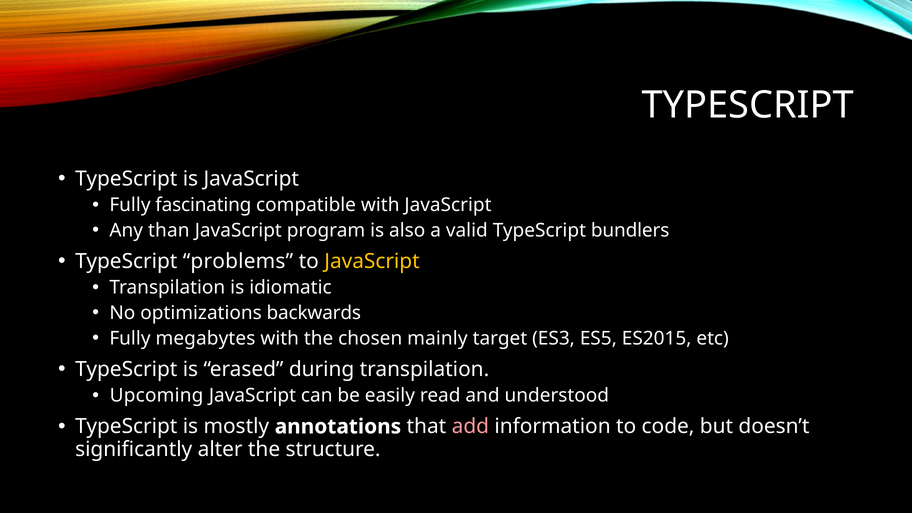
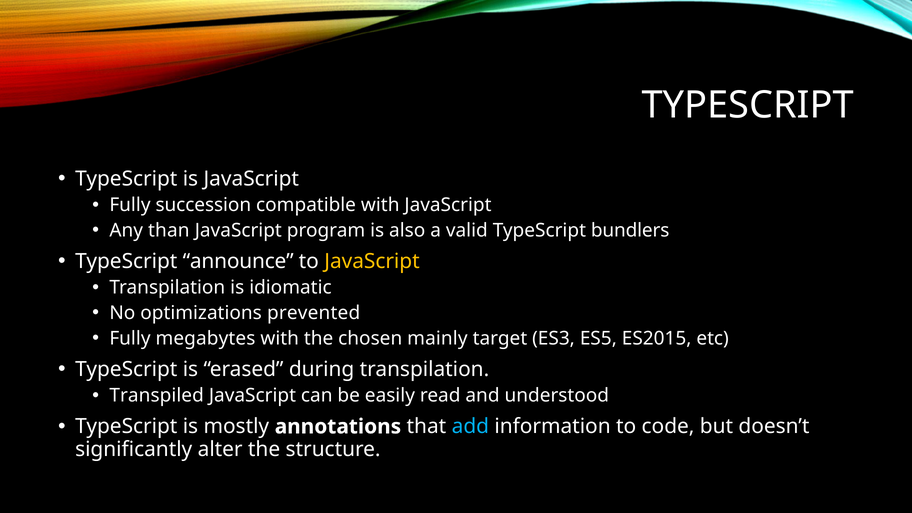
fascinating: fascinating -> succession
problems: problems -> announce
backwards: backwards -> prevented
Upcoming: Upcoming -> Transpiled
add colour: pink -> light blue
